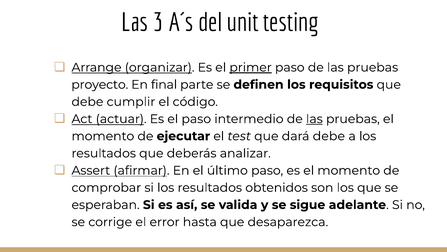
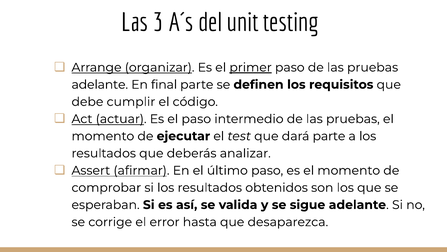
proyecto at (100, 84): proyecto -> adelante
las at (314, 119) underline: present -> none
dará debe: debe -> parte
